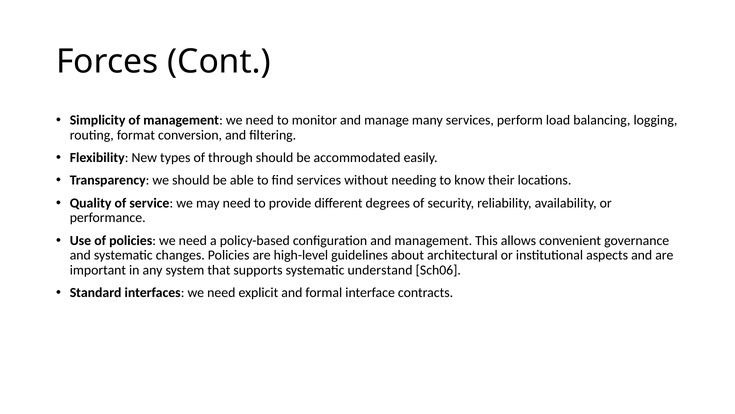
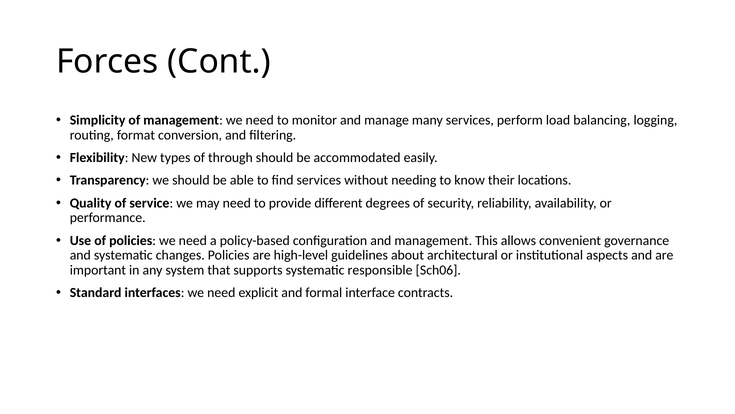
understand: understand -> responsible
